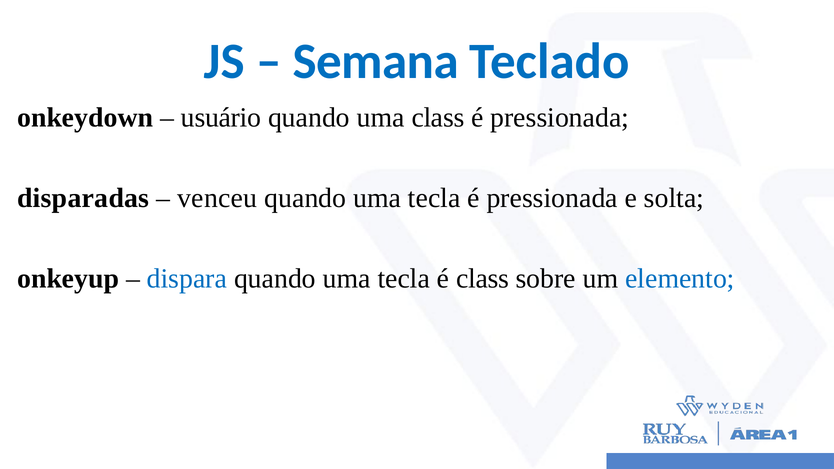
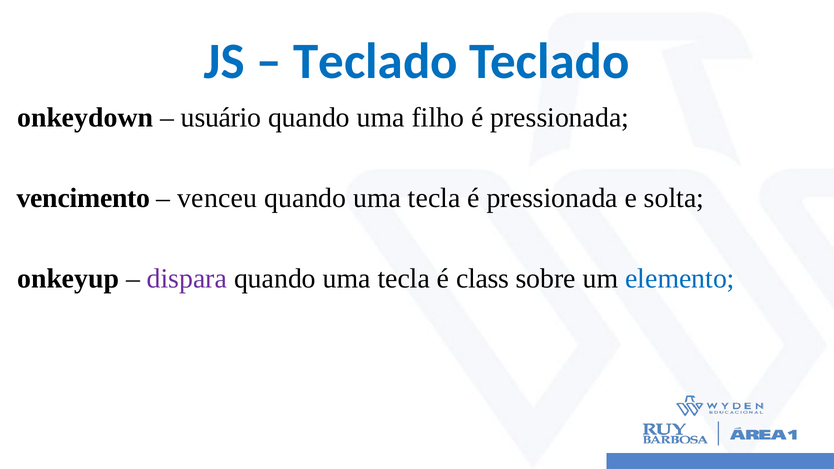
Semana at (376, 61): Semana -> Teclado
uma class: class -> filho
disparadas: disparadas -> vencimento
dispara colour: blue -> purple
